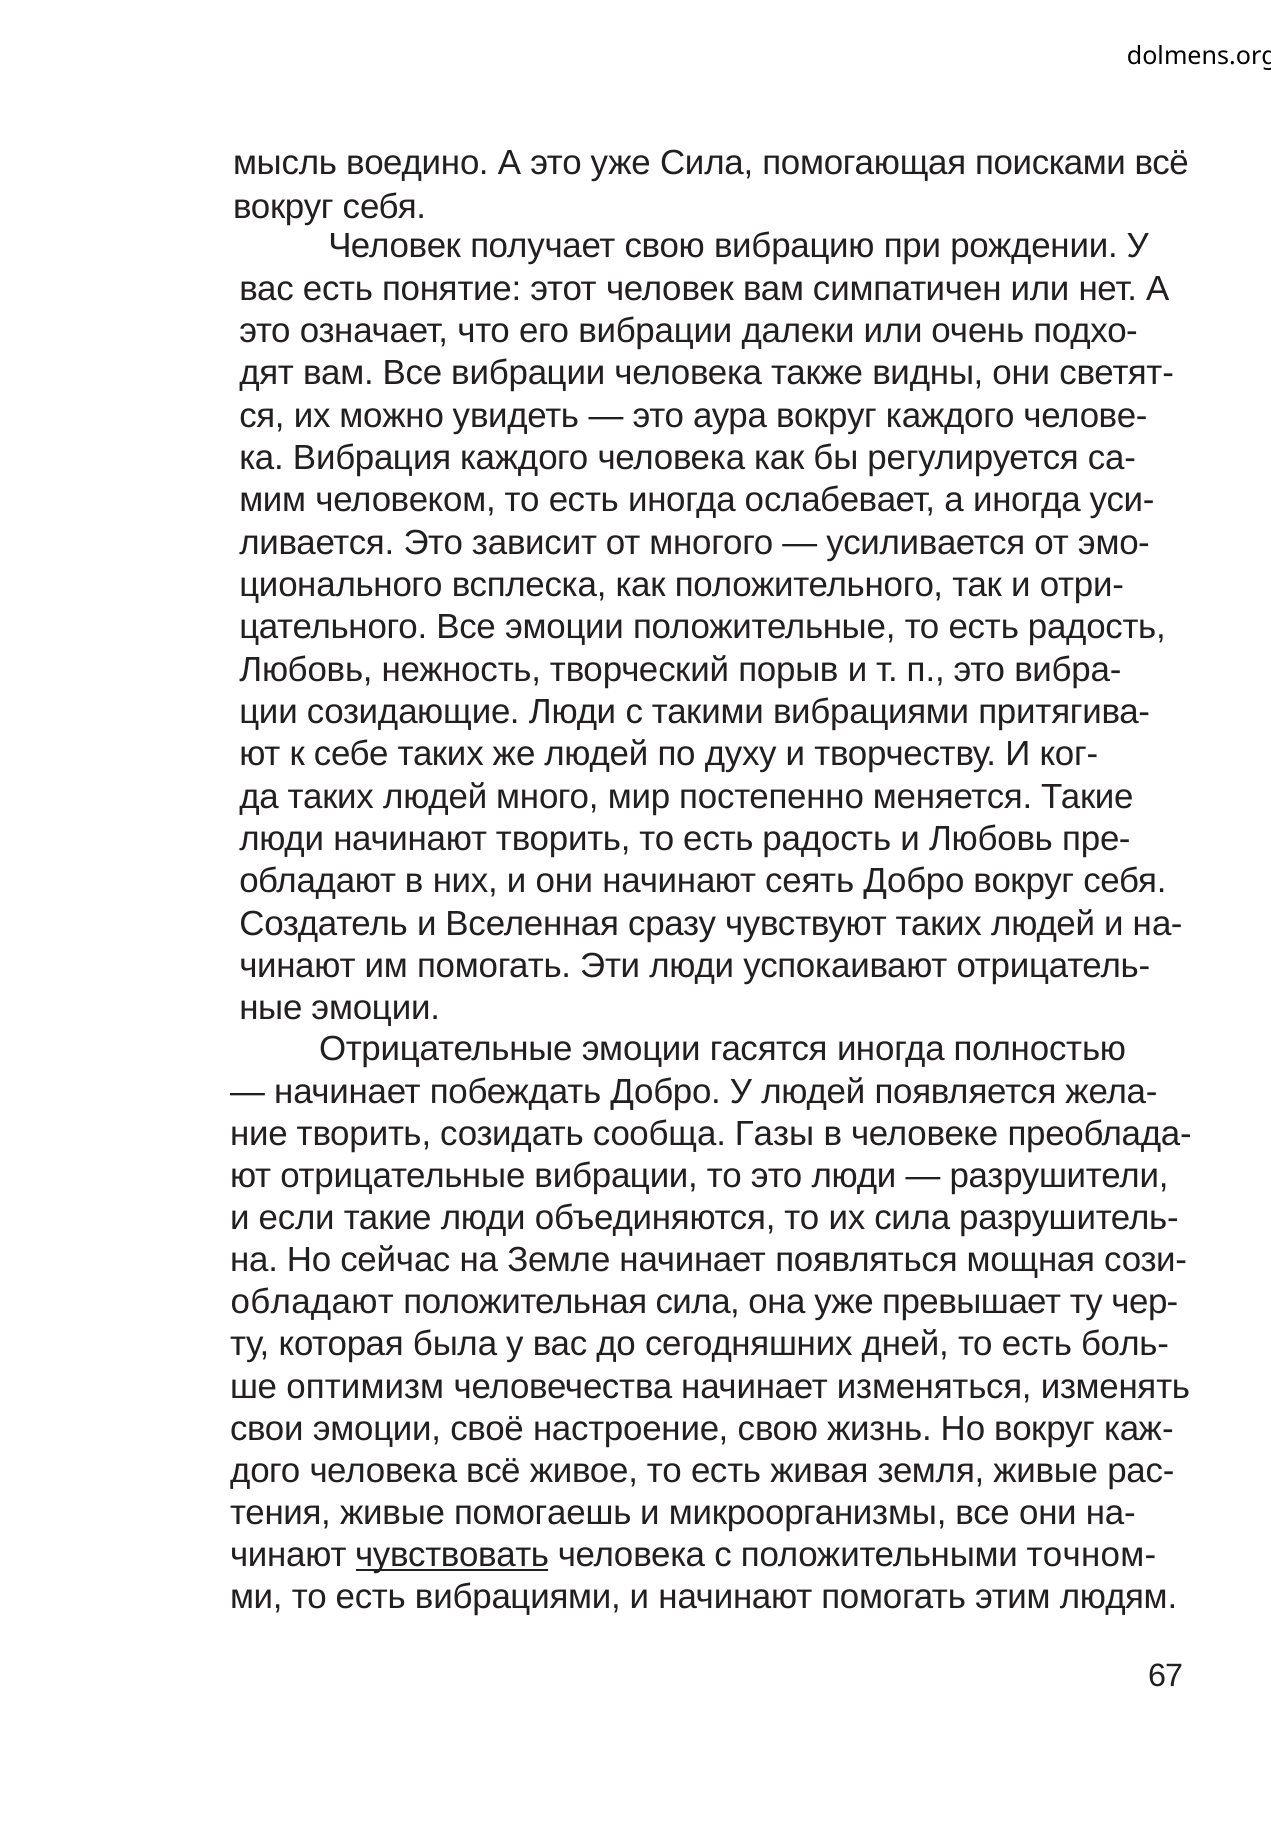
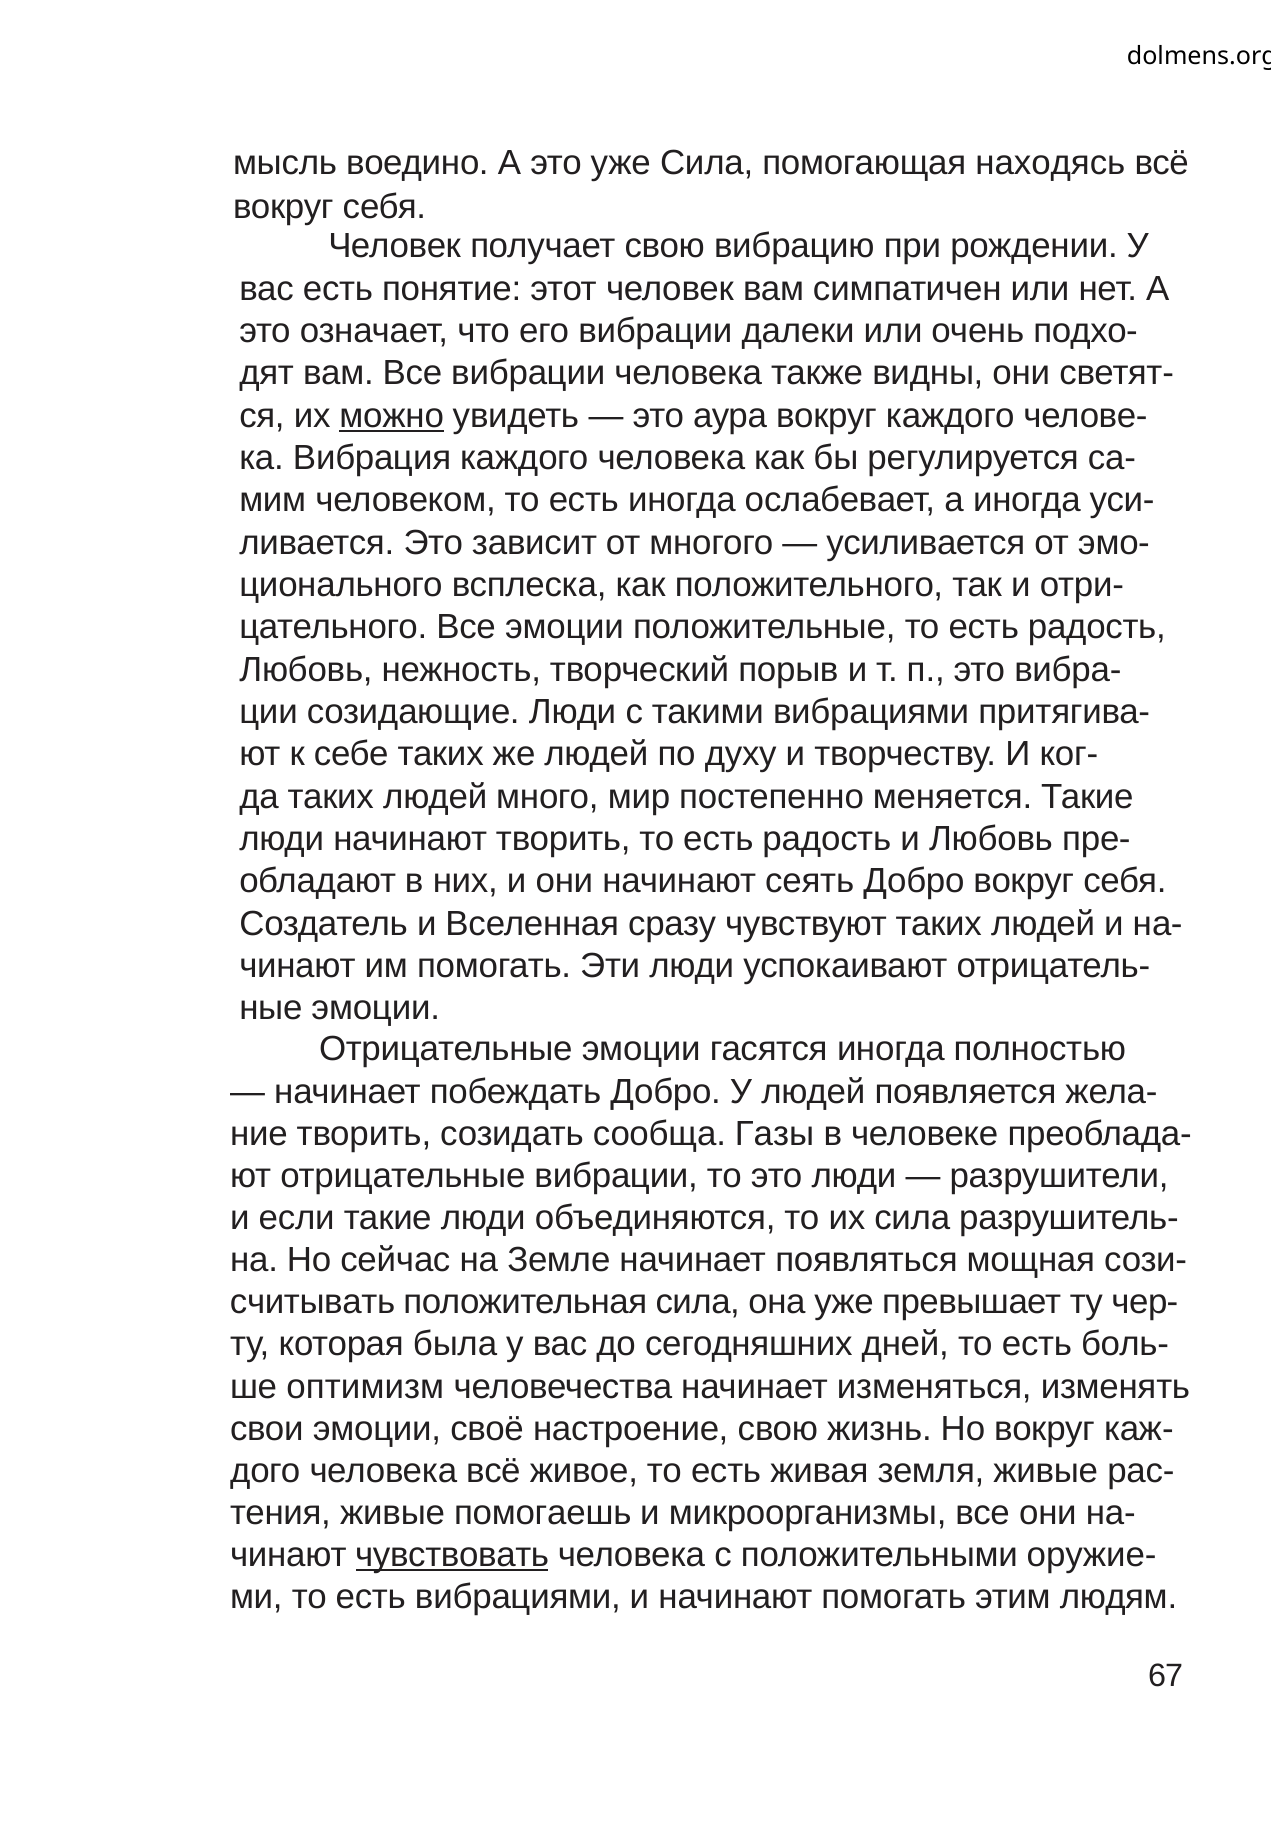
поисками: поисками -> находясь
можно underline: none -> present
обладают at (312, 1303): обладают -> считывать
точном-: точном- -> оружие-
